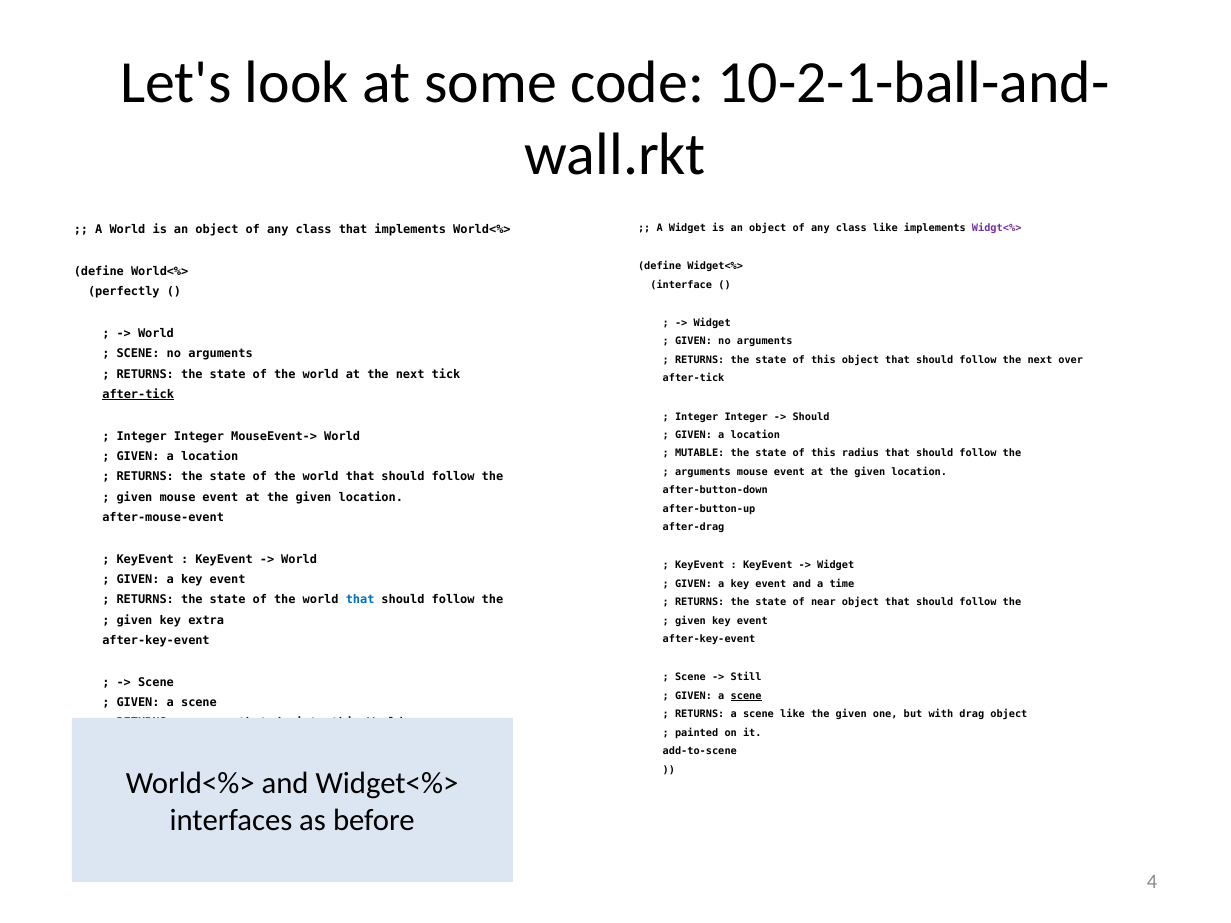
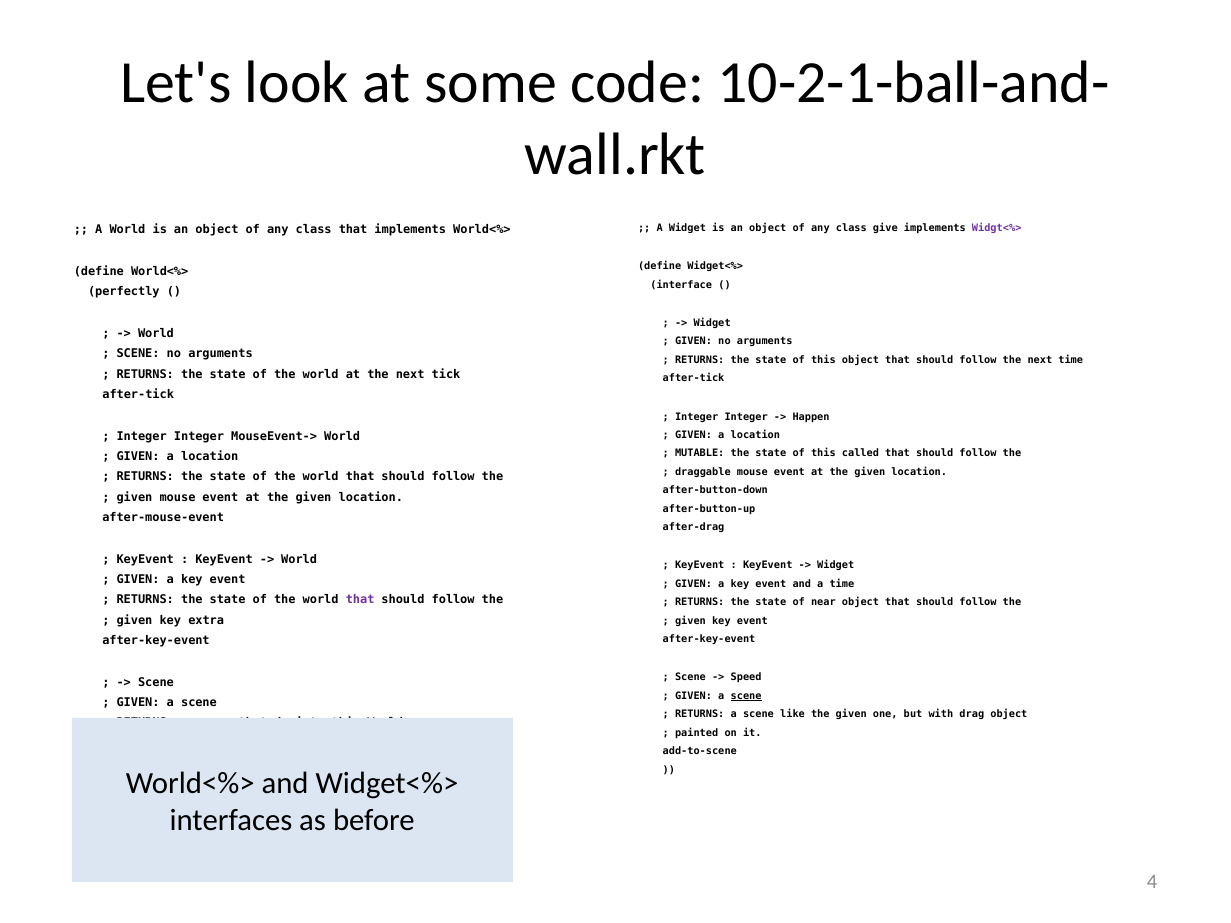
class like: like -> give
next over: over -> time
after-tick at (138, 395) underline: present -> none
Should at (811, 417): Should -> Happen
radius: radius -> called
arguments at (703, 472): arguments -> draggable
that at (360, 600) colour: blue -> purple
Still: Still -> Speed
